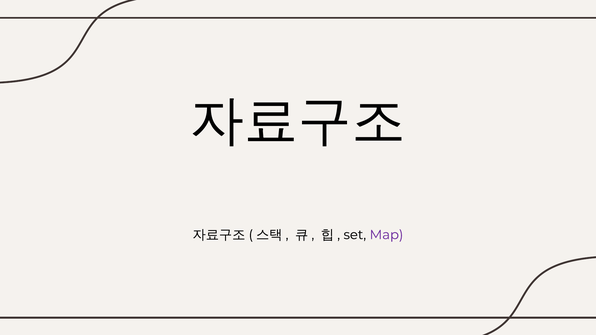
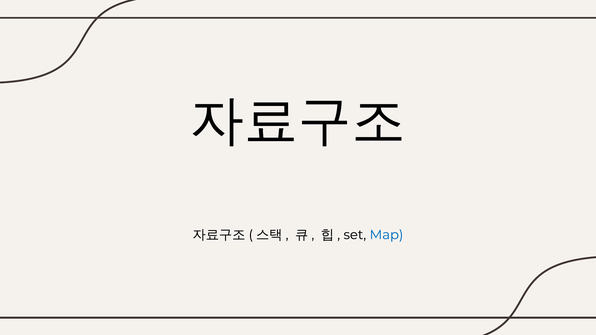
Map colour: purple -> blue
